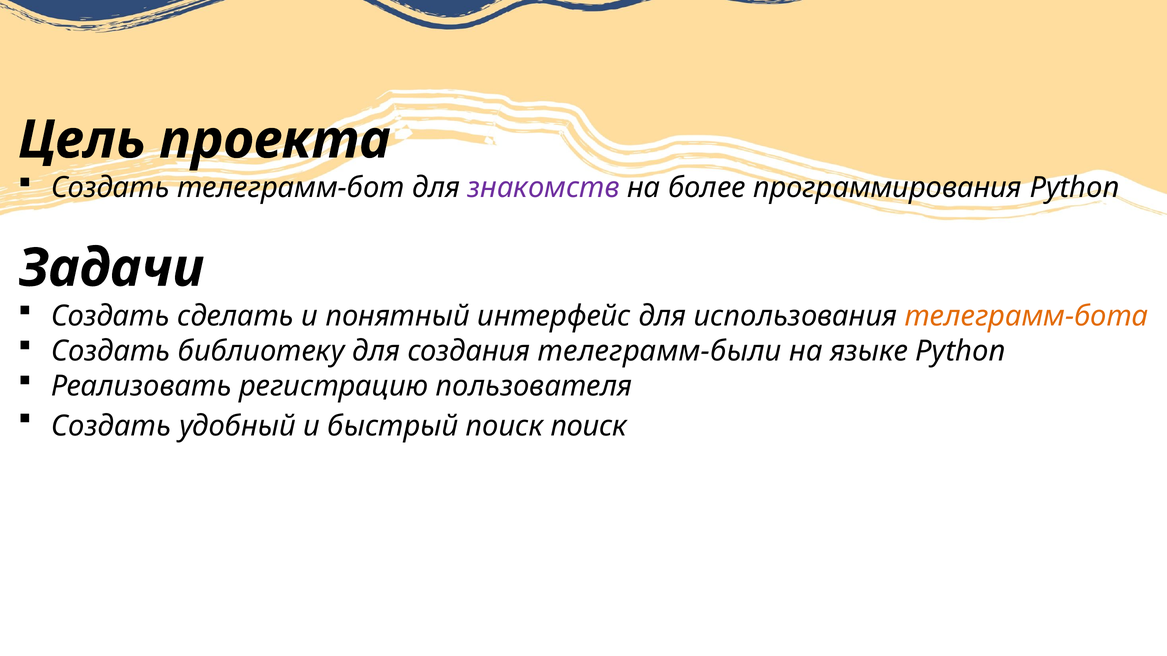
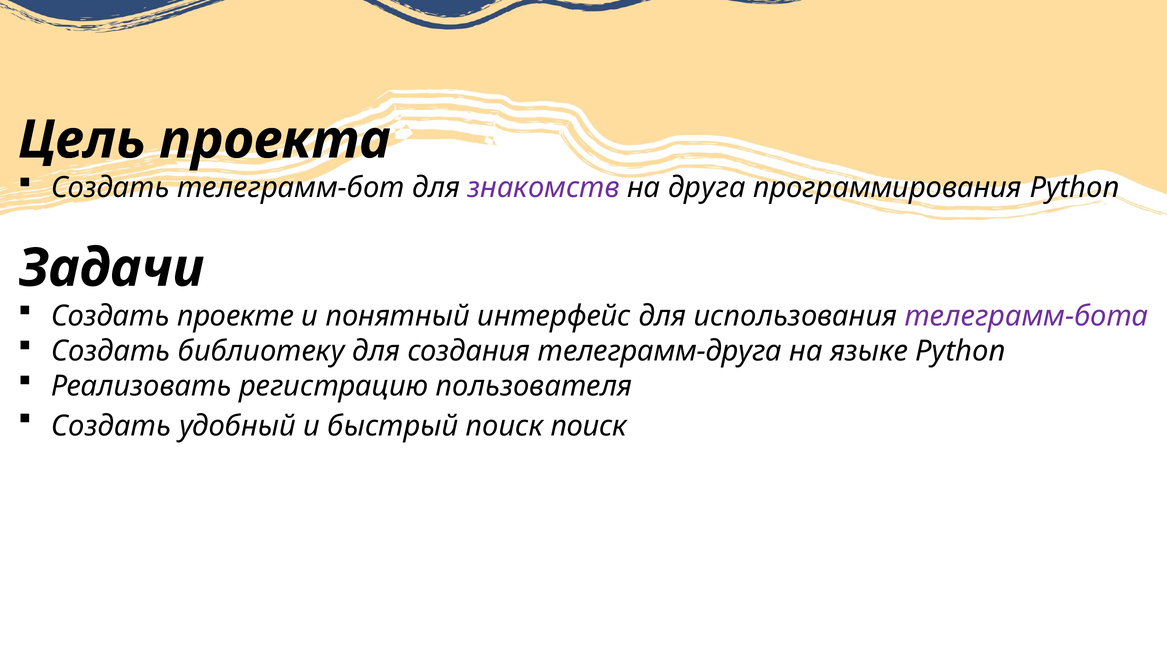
более: более -> друга
сделать: сделать -> проекте
телеграмм-бота colour: orange -> purple
телеграмм-были: телеграмм-были -> телеграмм-друга
